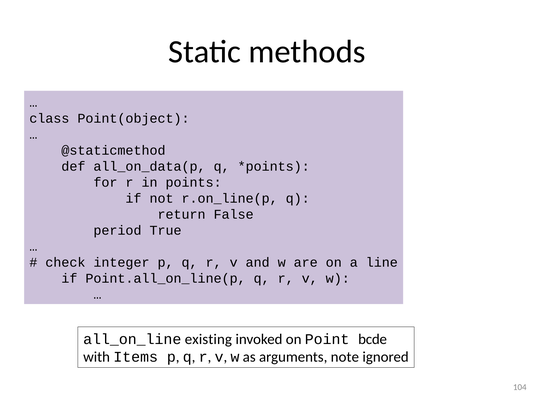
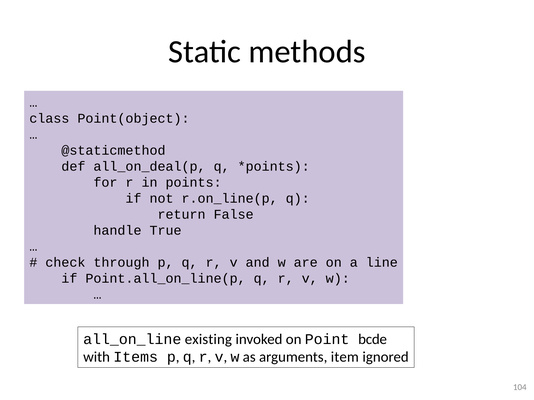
all_on_data(p: all_on_data(p -> all_on_deal(p
period: period -> handle
integer: integer -> through
note: note -> item
